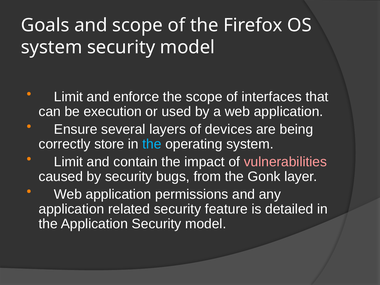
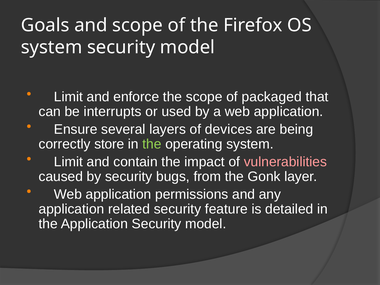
interfaces: interfaces -> packaged
execution: execution -> interrupts
the at (152, 144) colour: light blue -> light green
